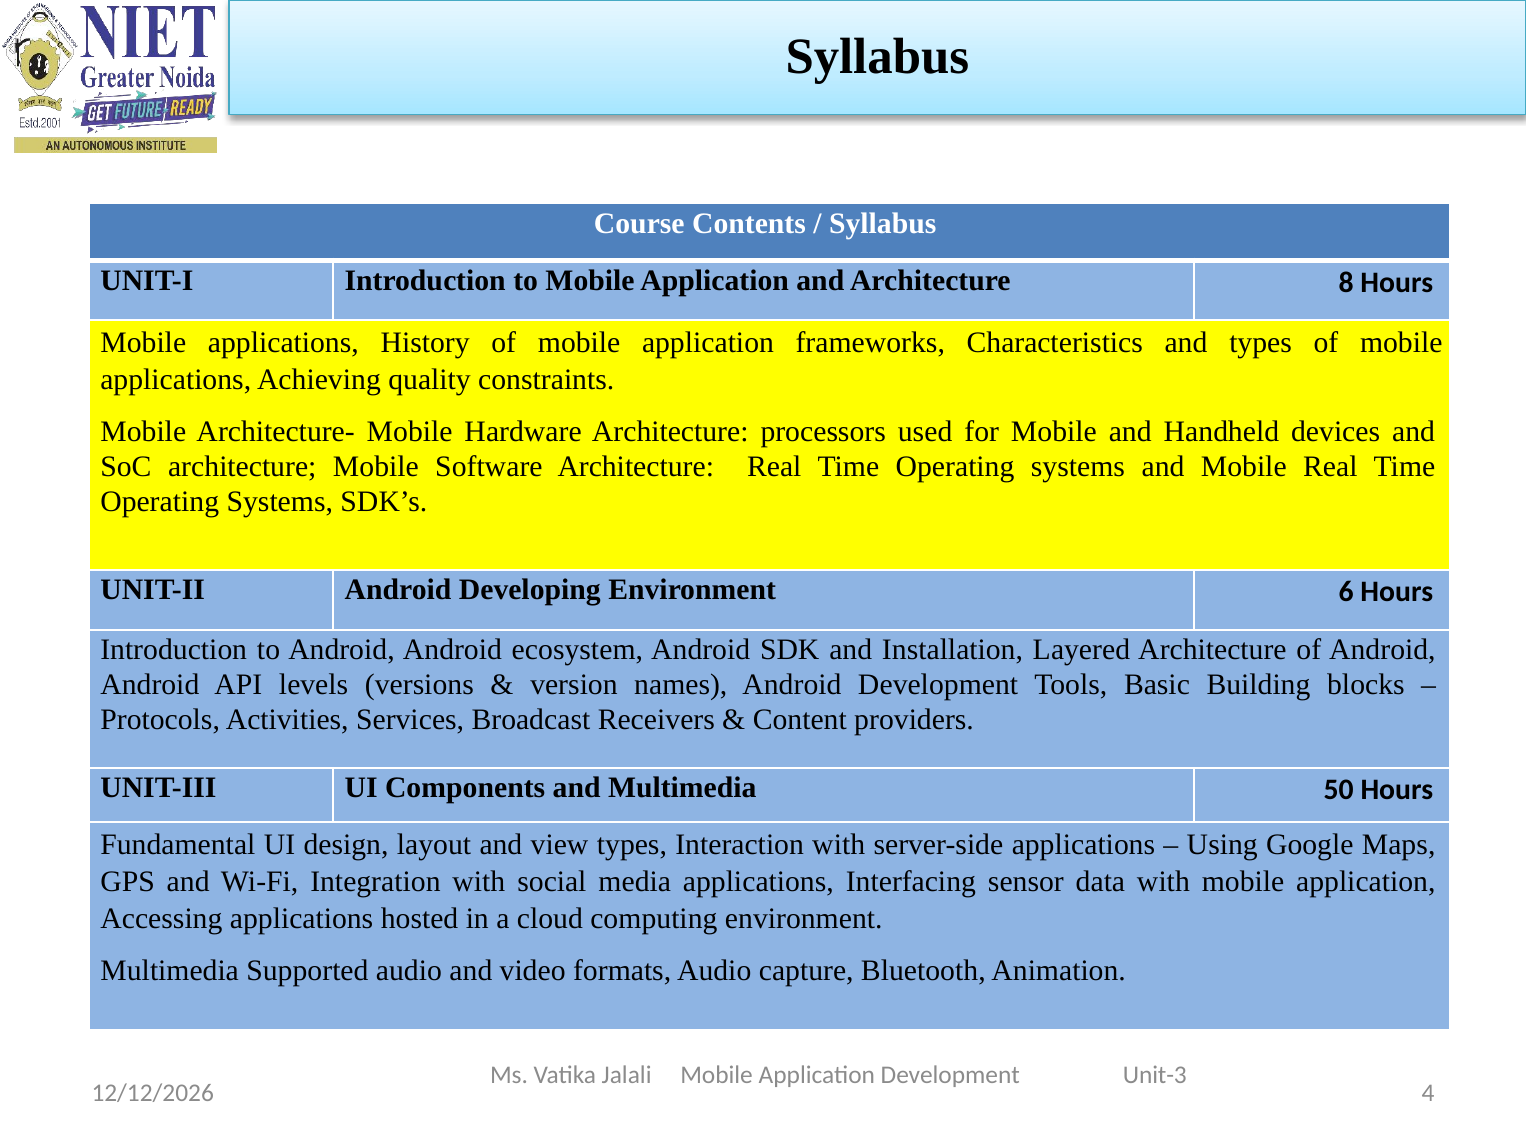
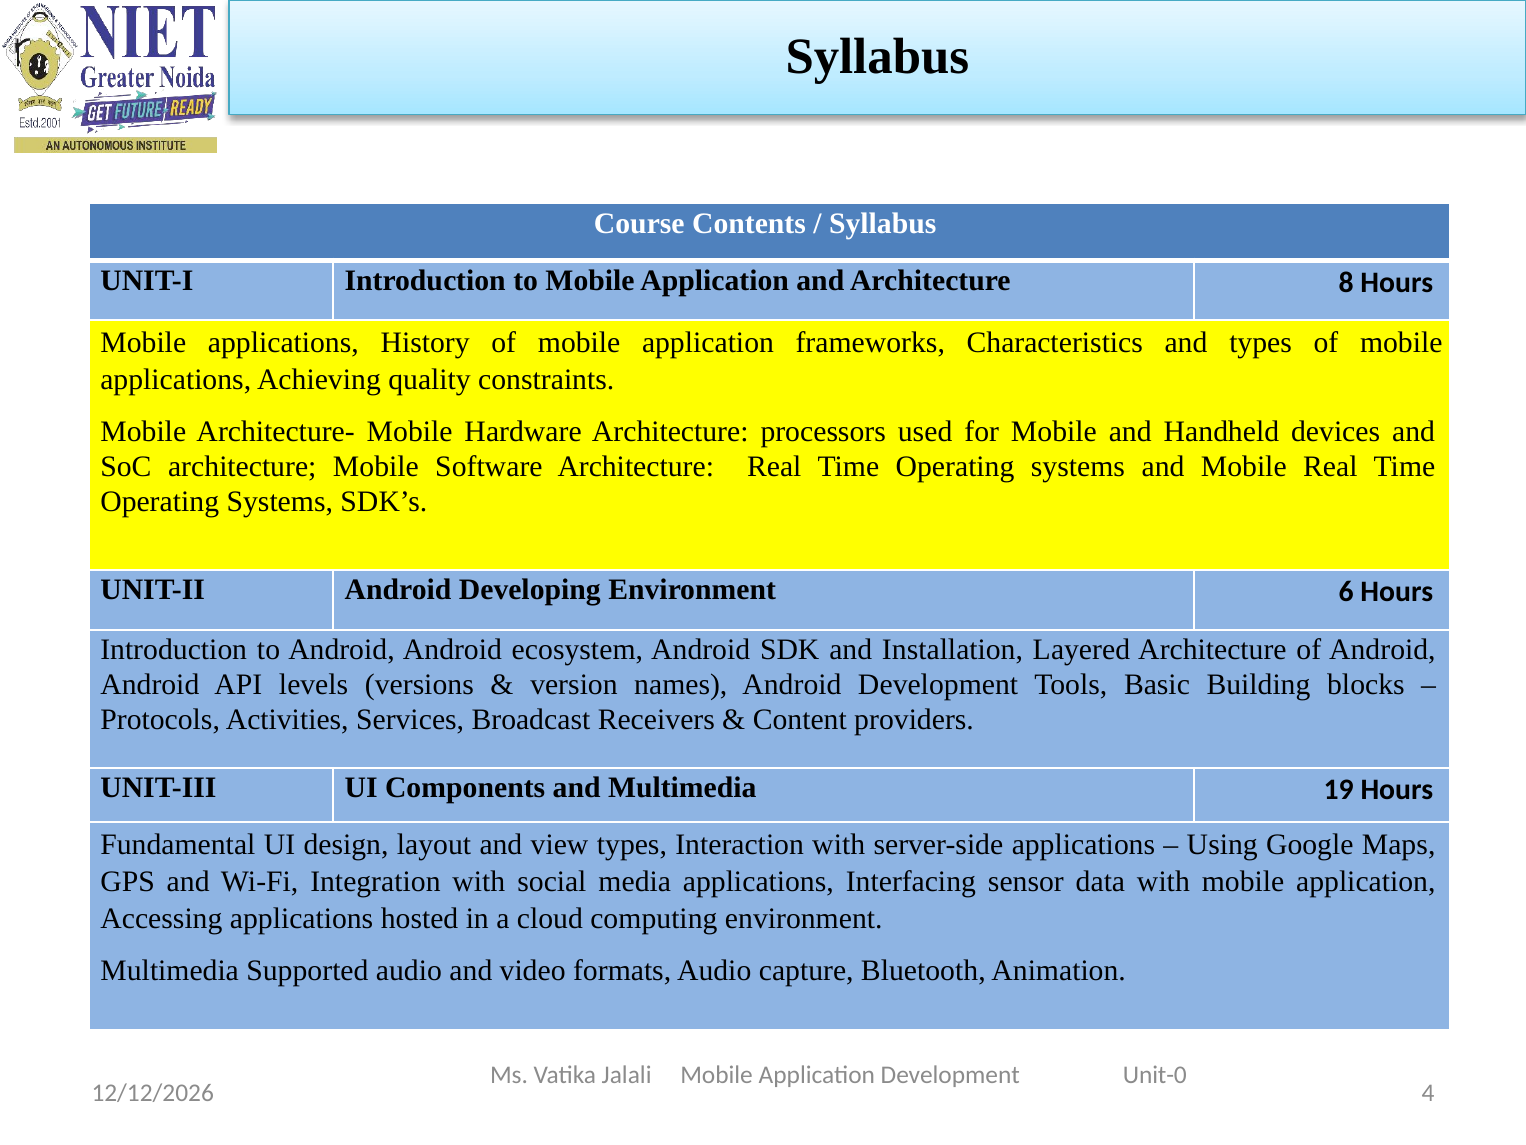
50: 50 -> 19
Unit-3: Unit-3 -> Unit-0
